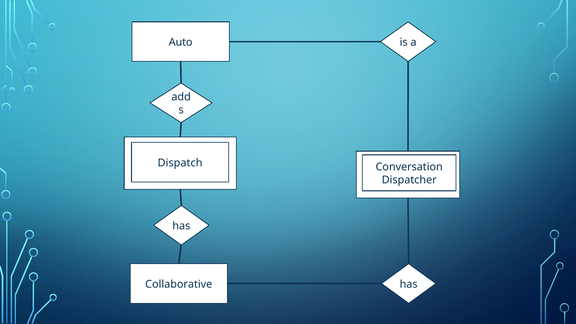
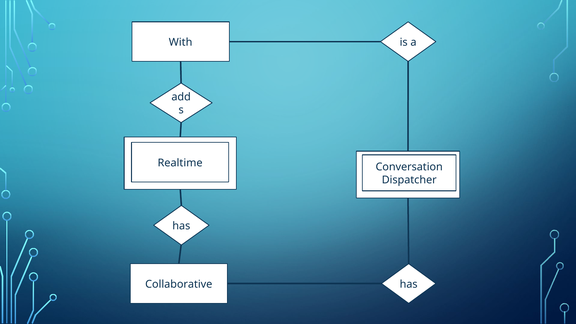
Auto: Auto -> With
Dispatch: Dispatch -> Realtime
